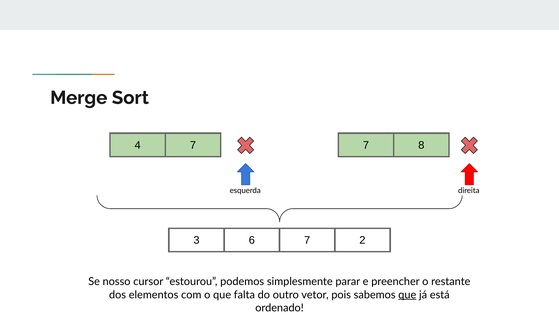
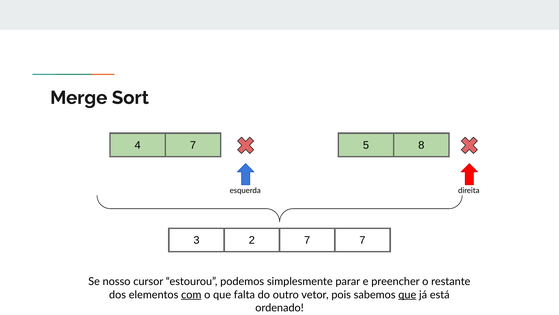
7 7: 7 -> 5
6: 6 -> 2
7 2: 2 -> 7
com underline: none -> present
